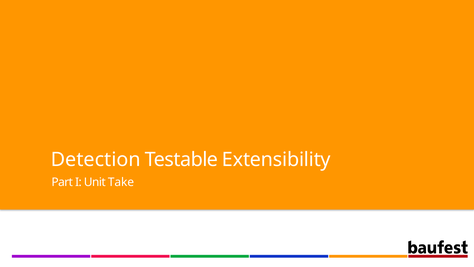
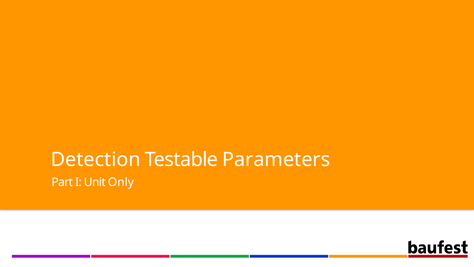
Extensibility: Extensibility -> Parameters
Take: Take -> Only
